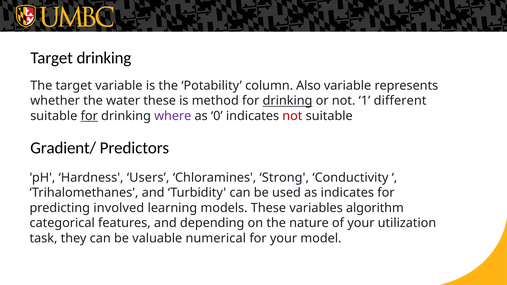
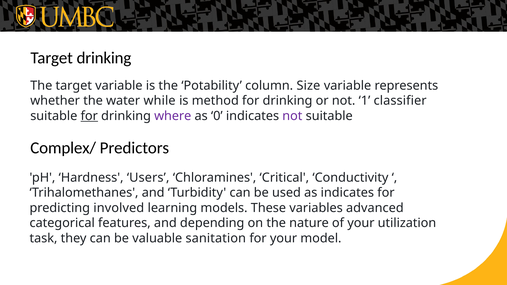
Also: Also -> Size
water these: these -> while
drinking at (288, 101) underline: present -> none
different: different -> classifier
not at (292, 116) colour: red -> purple
Gradient/: Gradient/ -> Complex/
Strong: Strong -> Critical
algorithm: algorithm -> advanced
numerical: numerical -> sanitation
